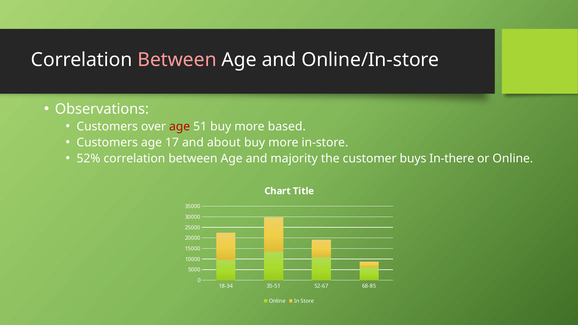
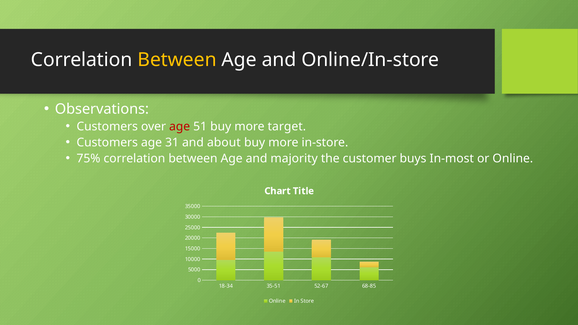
Between at (177, 60) colour: pink -> yellow
based: based -> target
17: 17 -> 31
52%: 52% -> 75%
In-there: In-there -> In-most
